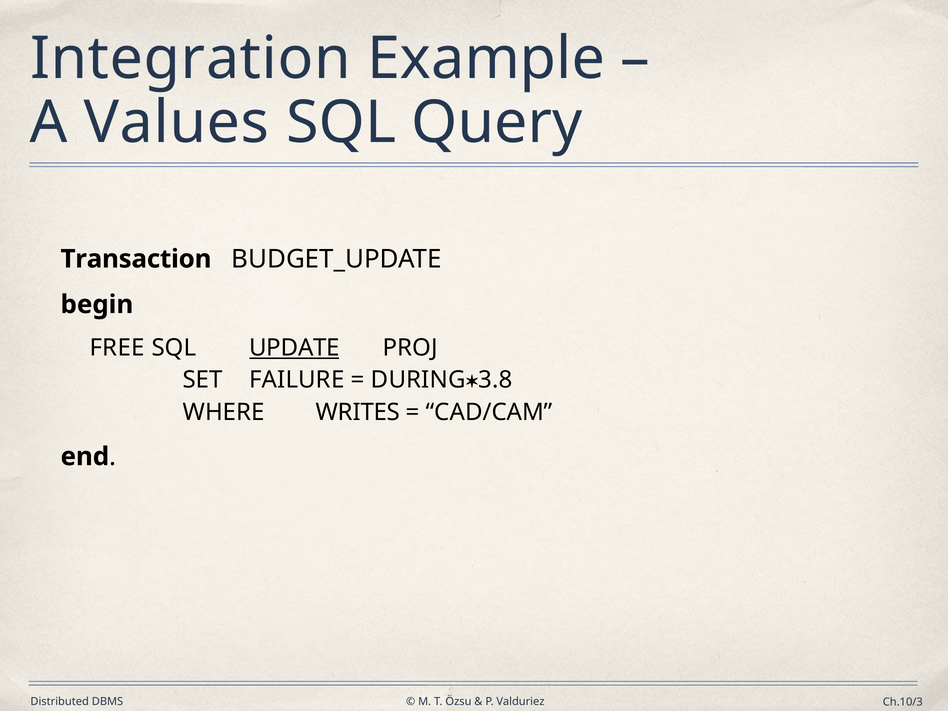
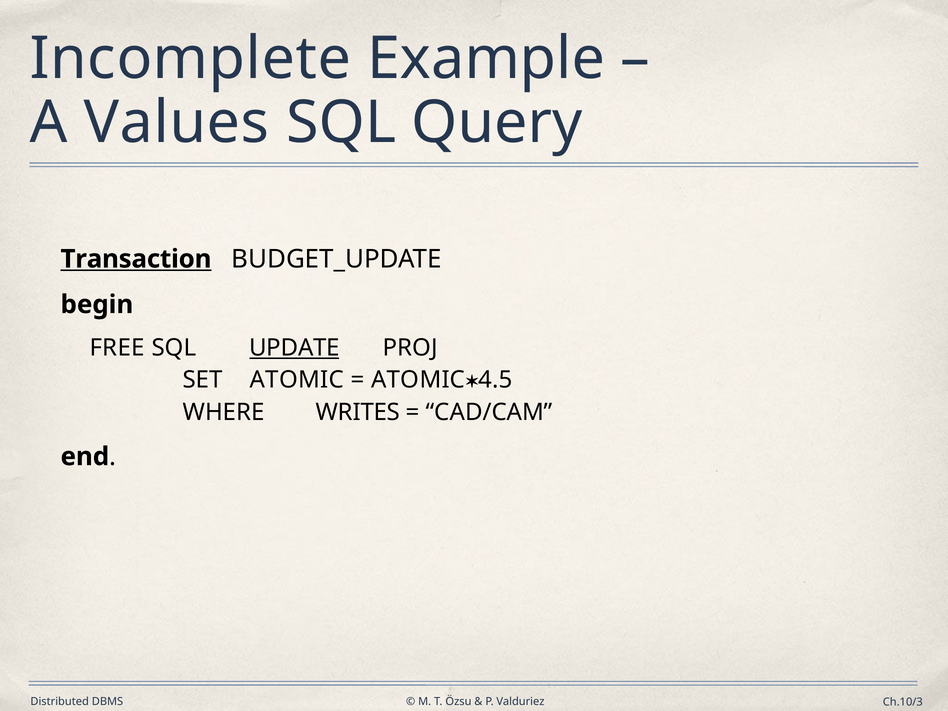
Integration: Integration -> Incomplete
Transaction underline: none -> present
SET FAILURE: FAILURE -> ATOMIC
DURING at (418, 380): DURING -> ATOMIC
3.8: 3.8 -> 4.5
